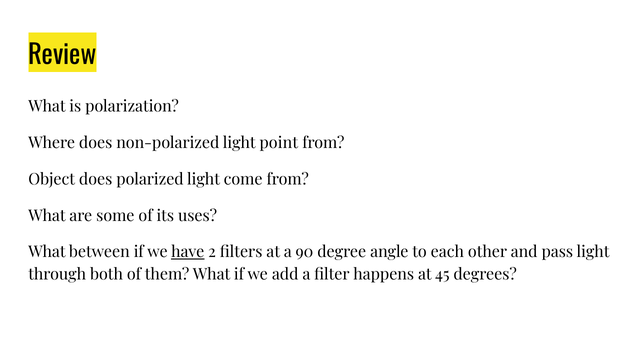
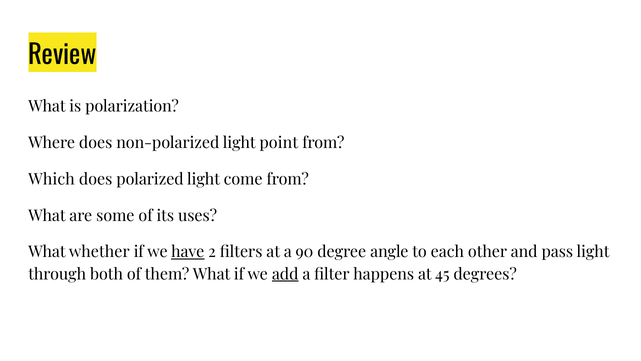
Object: Object -> Which
between: between -> whether
add underline: none -> present
